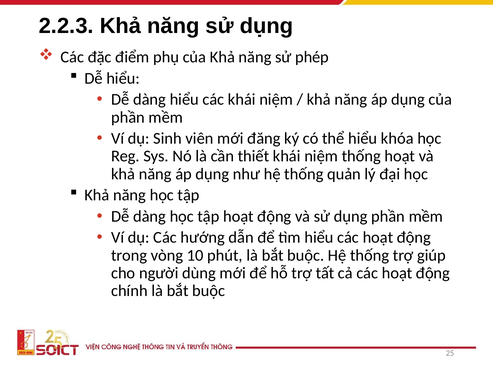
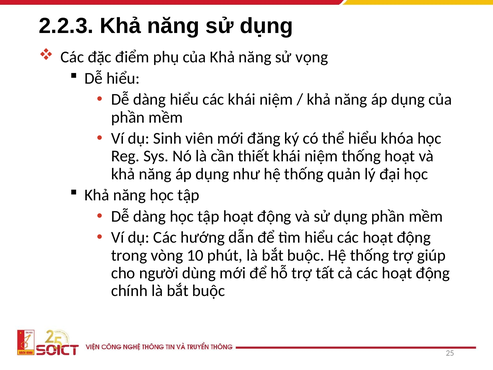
phép: phép -> vọng
